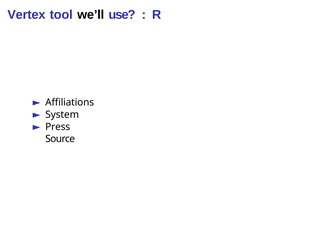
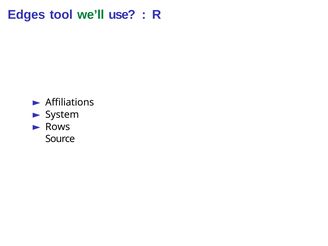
Vertex: Vertex -> Edges
we’ll colour: black -> green
Press: Press -> Rows
